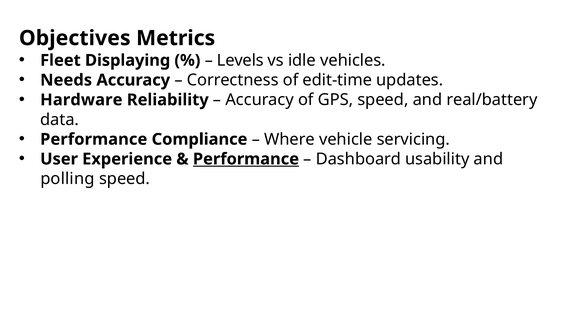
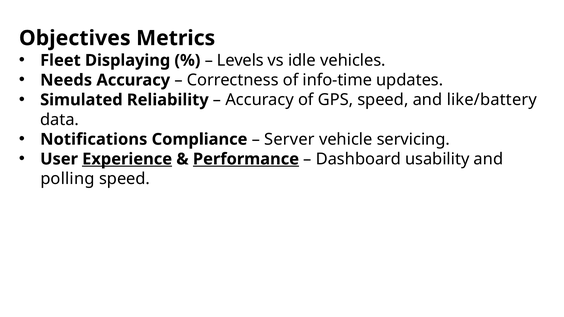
edit-time: edit-time -> info-time
Hardware: Hardware -> Simulated
real/battery: real/battery -> like/battery
Performance at (94, 139): Performance -> Notifications
Where: Where -> Server
Experience underline: none -> present
